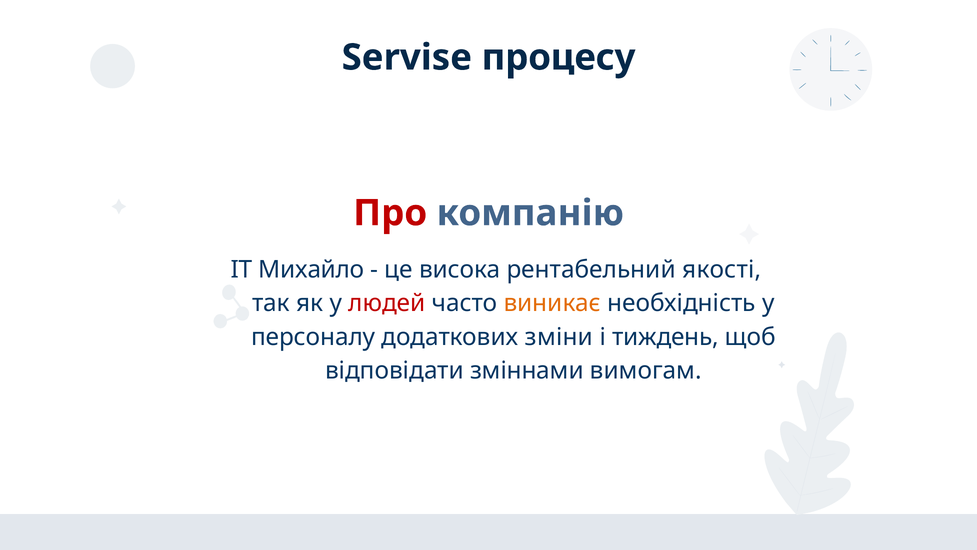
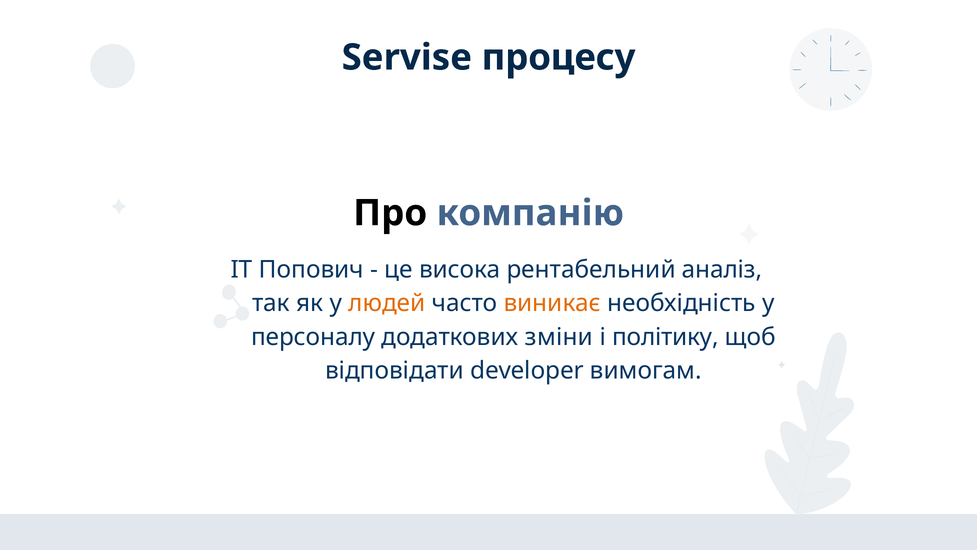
Про colour: red -> black
Михайло: Михайло -> Попович
якості: якості -> аналіз
людей colour: red -> orange
тиждень: тиждень -> політику
зміннами: зміннами -> developer
